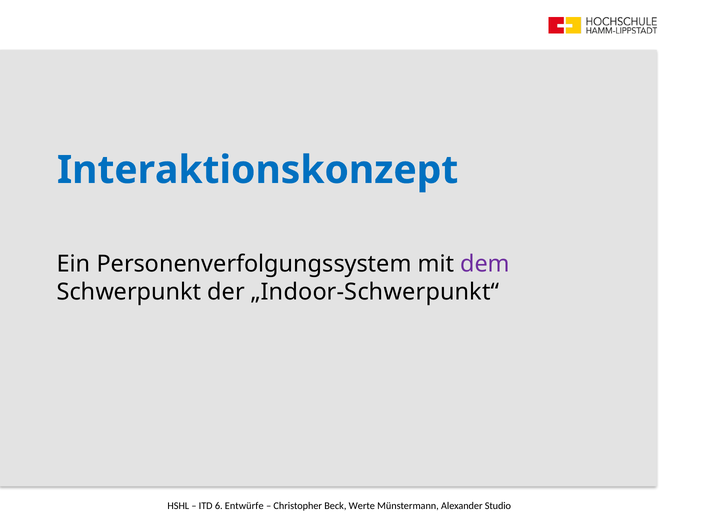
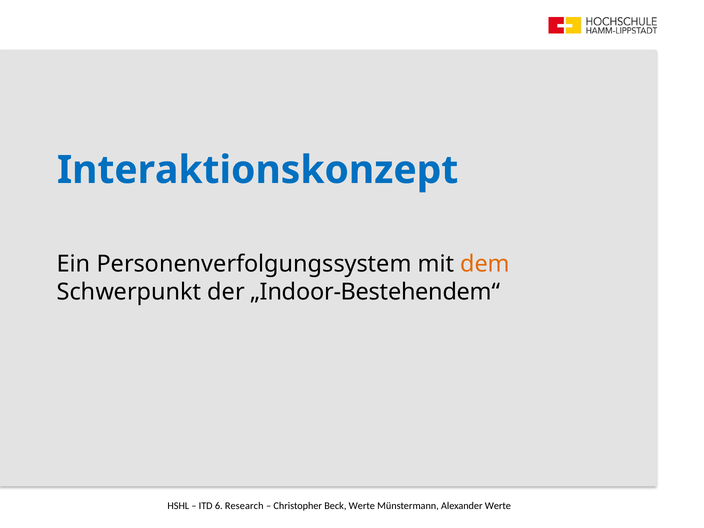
dem colour: purple -> orange
„Indoor-Schwerpunkt“: „Indoor-Schwerpunkt“ -> „Indoor-Bestehendem“
Entwürfe: Entwürfe -> Research
Alexander Studio: Studio -> Werte
